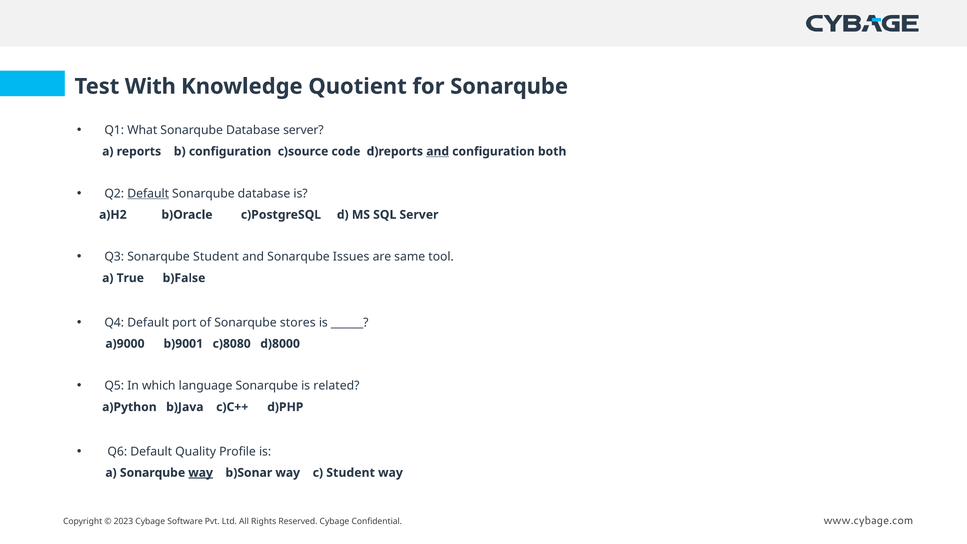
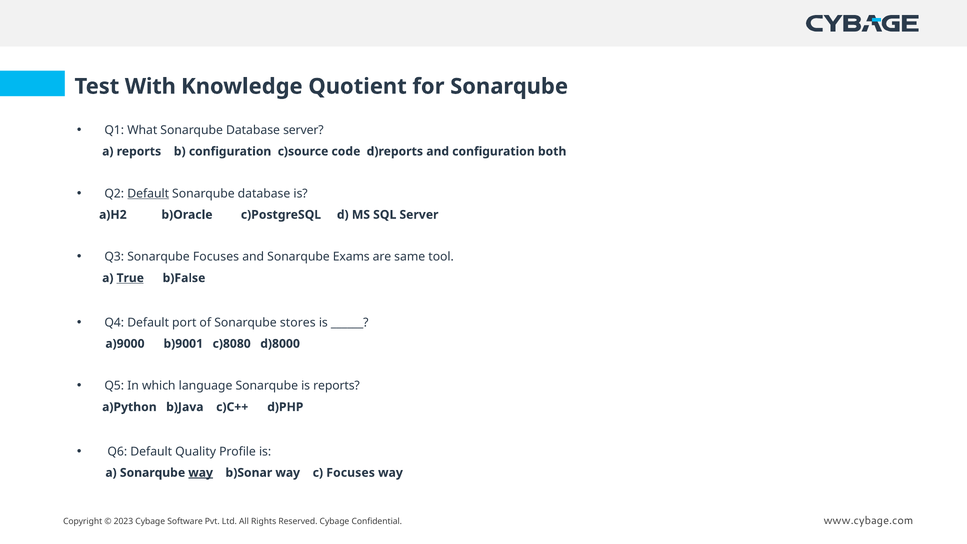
and at (438, 151) underline: present -> none
Sonarqube Student: Student -> Focuses
Issues: Issues -> Exams
True underline: none -> present
is related: related -> reports
c Student: Student -> Focuses
